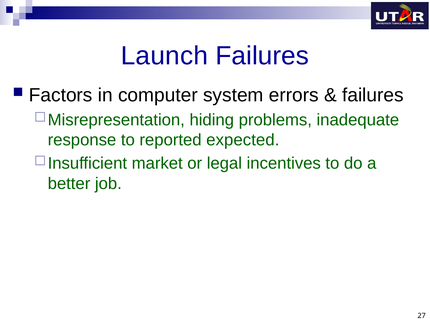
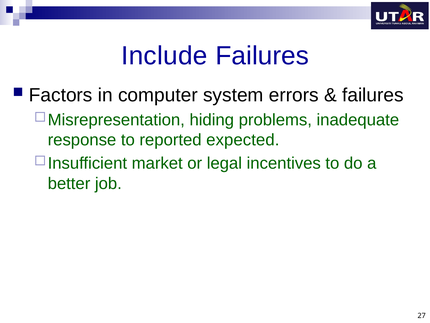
Launch: Launch -> Include
